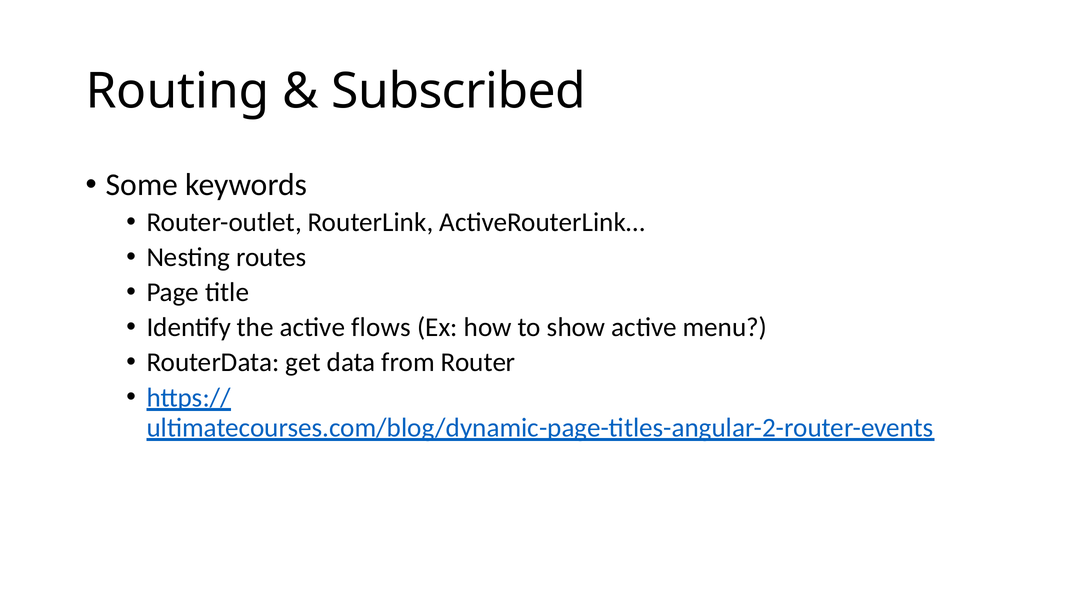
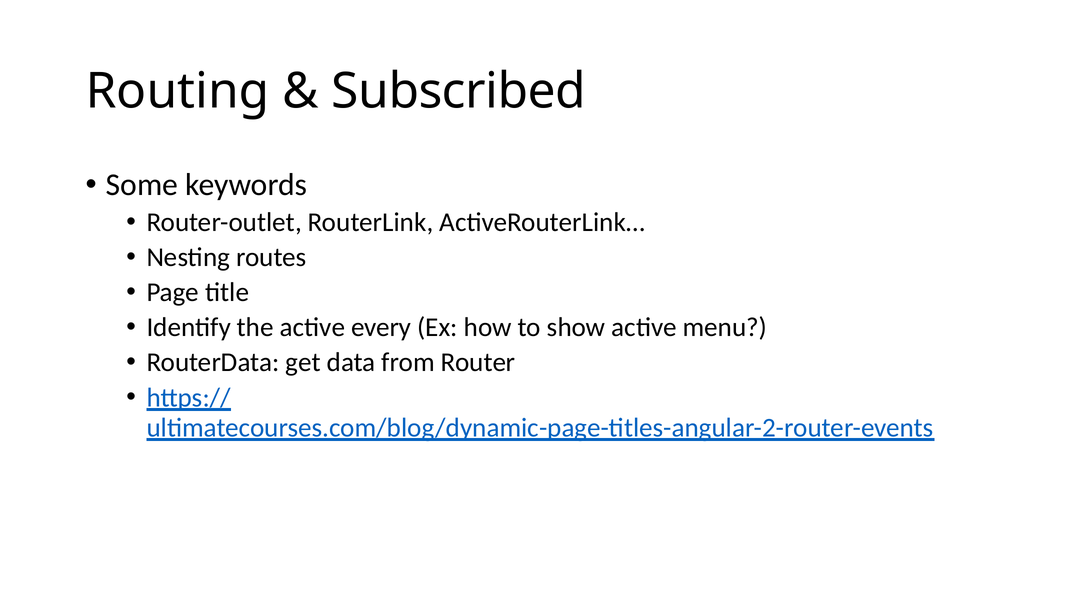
flows: flows -> every
